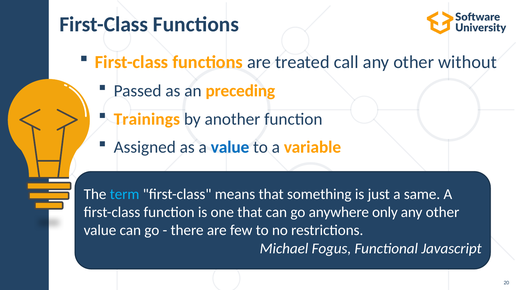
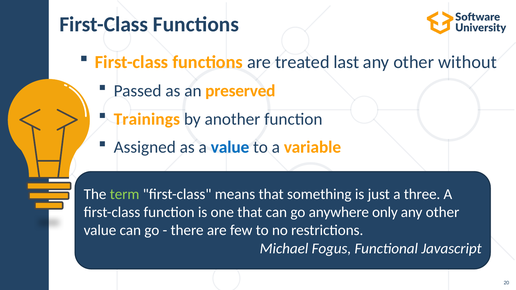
call: call -> last
preceding: preceding -> preserved
term colour: light blue -> light green
same: same -> three
